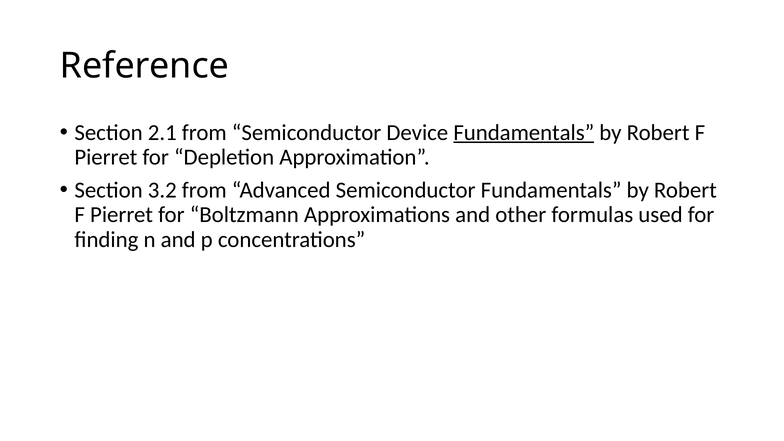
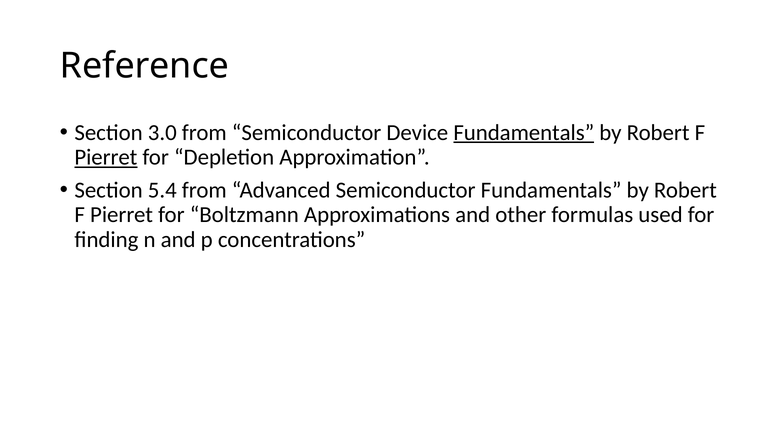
2.1: 2.1 -> 3.0
Pierret at (106, 157) underline: none -> present
3.2: 3.2 -> 5.4
